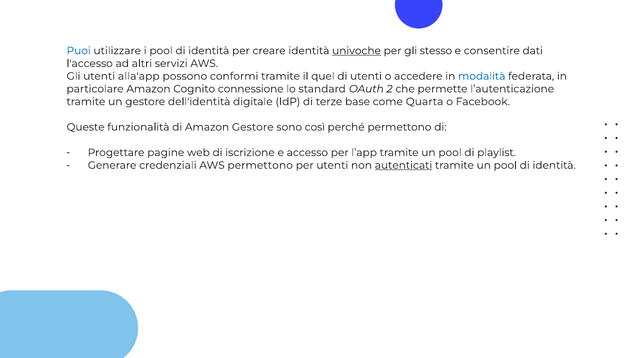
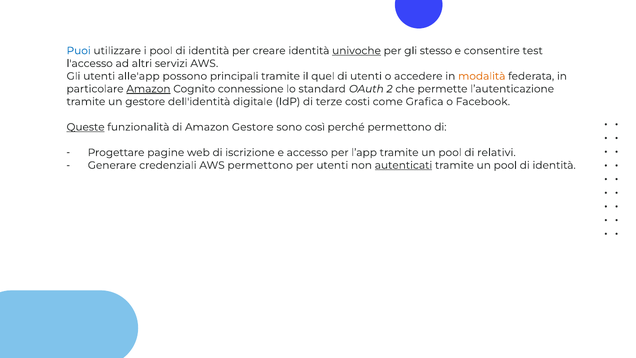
dati: dati -> test
alla'app: alla'app -> alle'app
conformi: conformi -> principali
modalità colour: blue -> orange
Amazon at (148, 89) underline: none -> present
base: base -> costi
Quarta: Quarta -> Grafica
Queste underline: none -> present
playlist: playlist -> relativi
